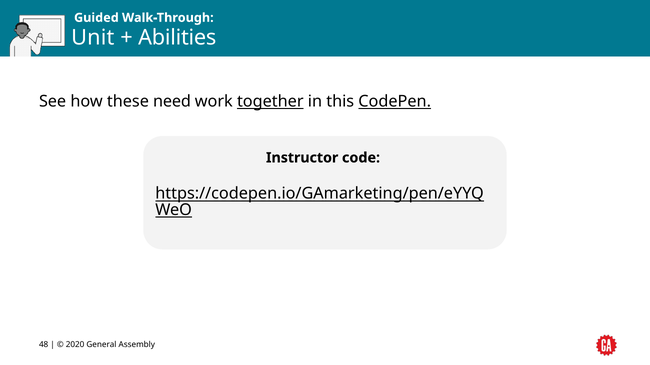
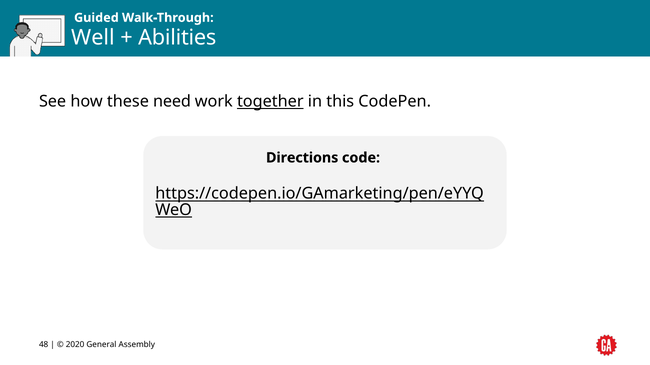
Unit: Unit -> Well
CodePen underline: present -> none
Instructor: Instructor -> Directions
